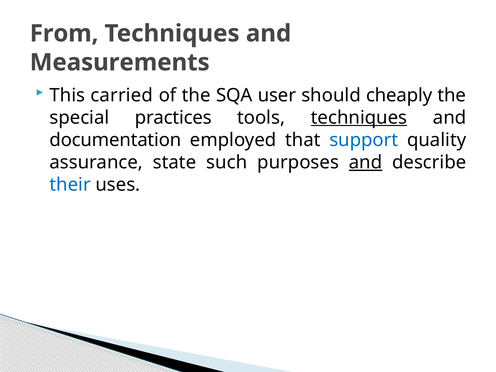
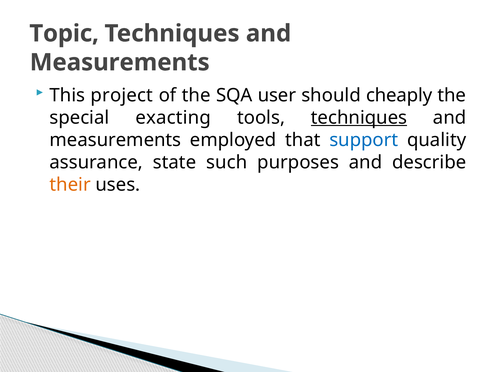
From: From -> Topic
carried: carried -> project
practices: practices -> exacting
documentation at (115, 140): documentation -> measurements
and at (366, 162) underline: present -> none
their colour: blue -> orange
